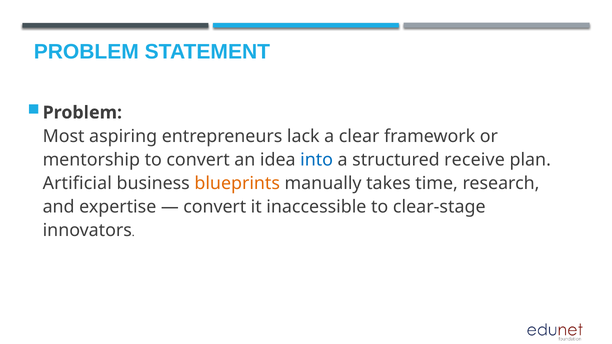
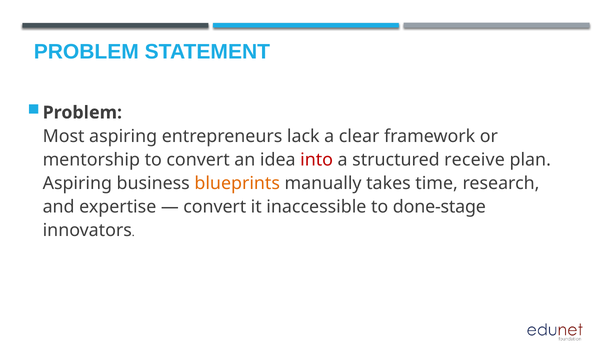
into colour: blue -> red
Artificial at (77, 183): Artificial -> Aspiring
clear-stage: clear-stage -> done-stage
